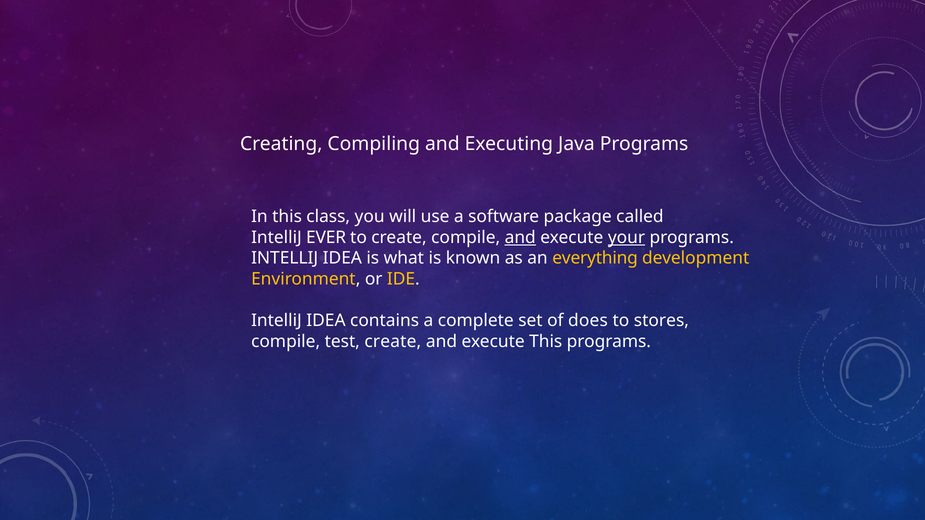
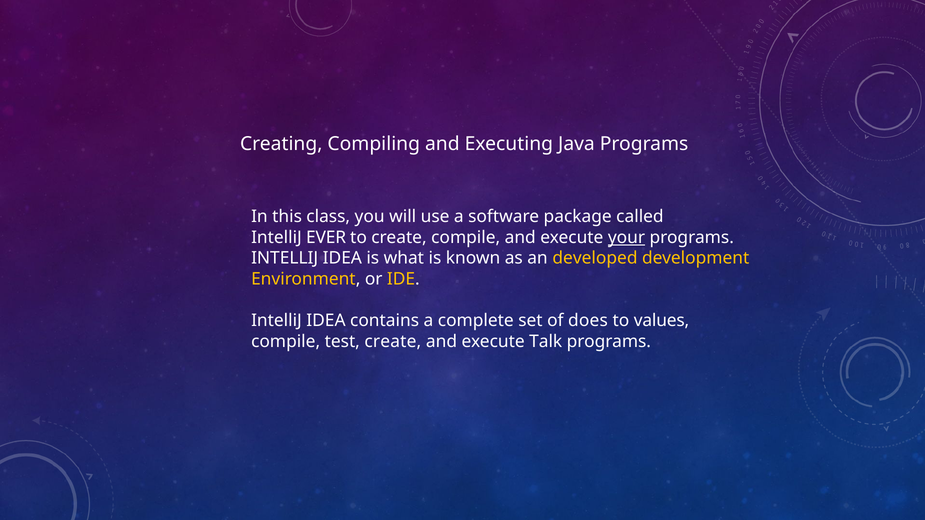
and at (520, 237) underline: present -> none
everything: everything -> developed
stores: stores -> values
execute This: This -> Talk
